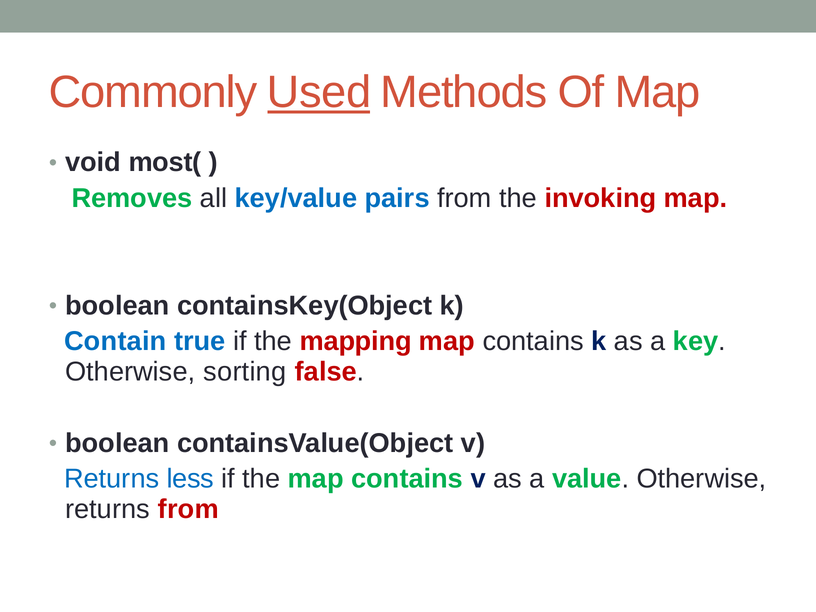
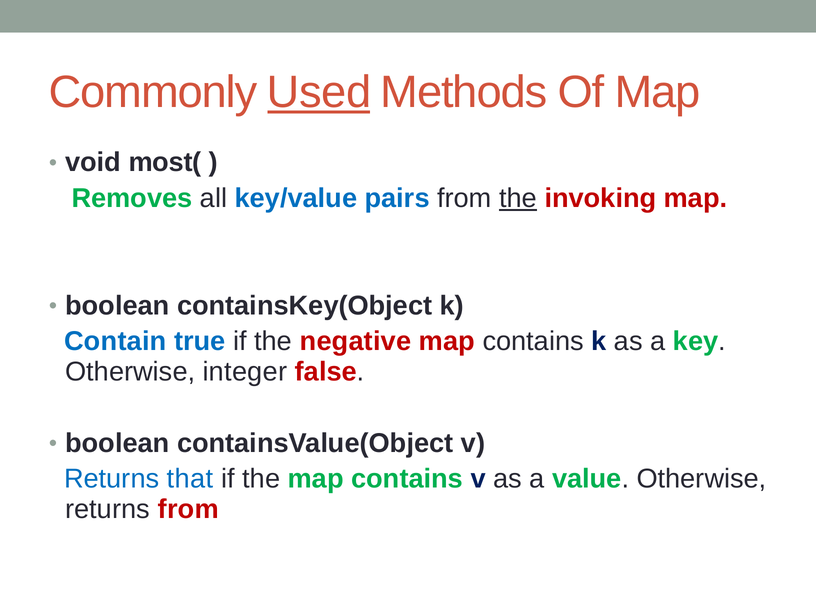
the at (518, 198) underline: none -> present
mapping: mapping -> negative
sorting: sorting -> integer
less: less -> that
